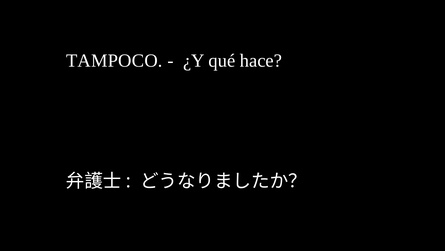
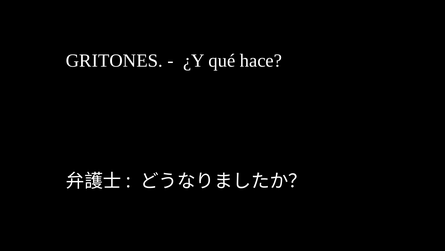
TAMPOCO: TAMPOCO -> GRITONES
